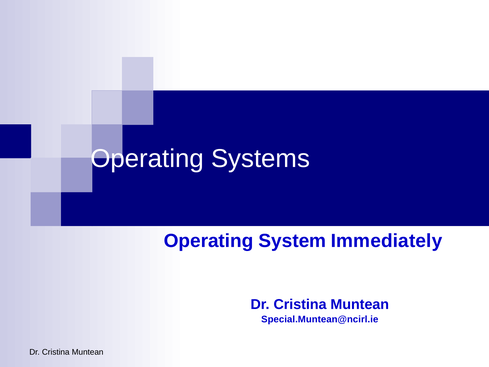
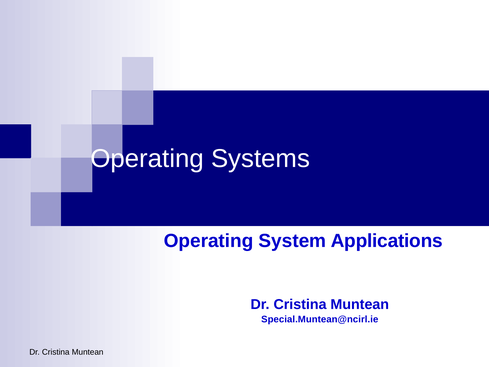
Immediately: Immediately -> Applications
